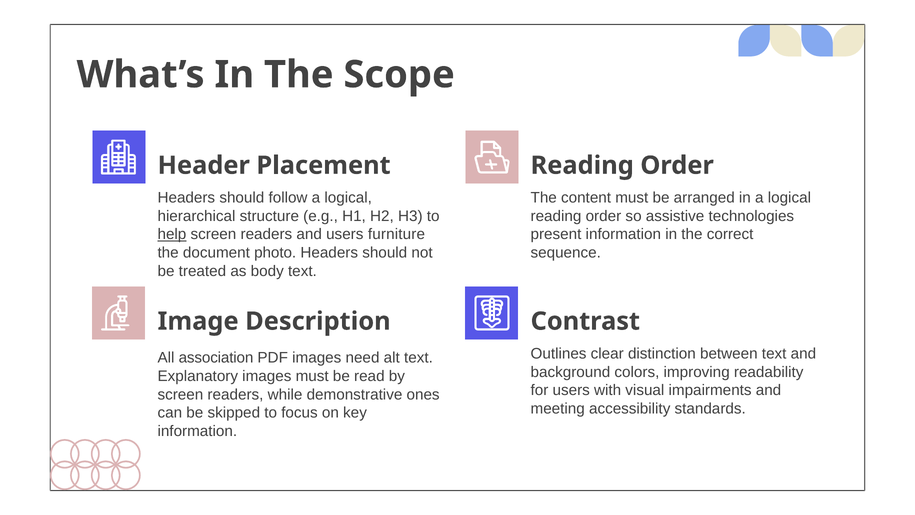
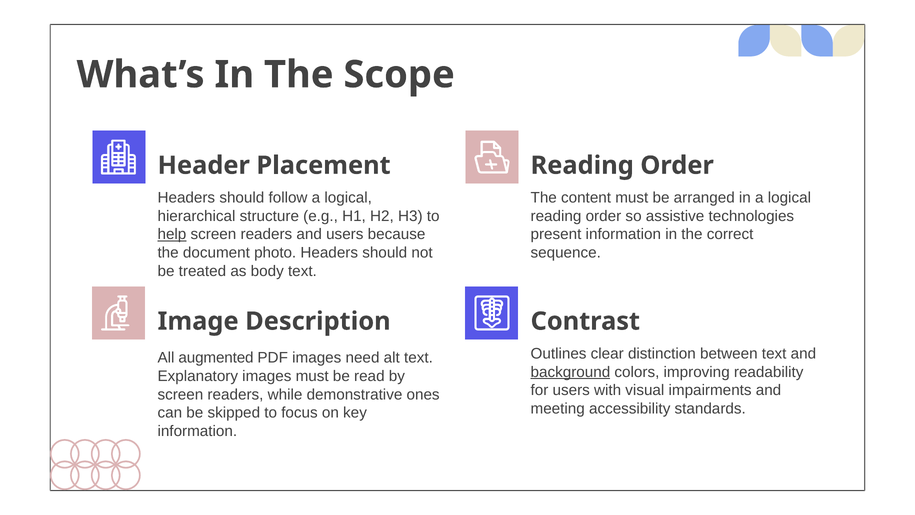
furniture: furniture -> because
association: association -> augmented
background underline: none -> present
